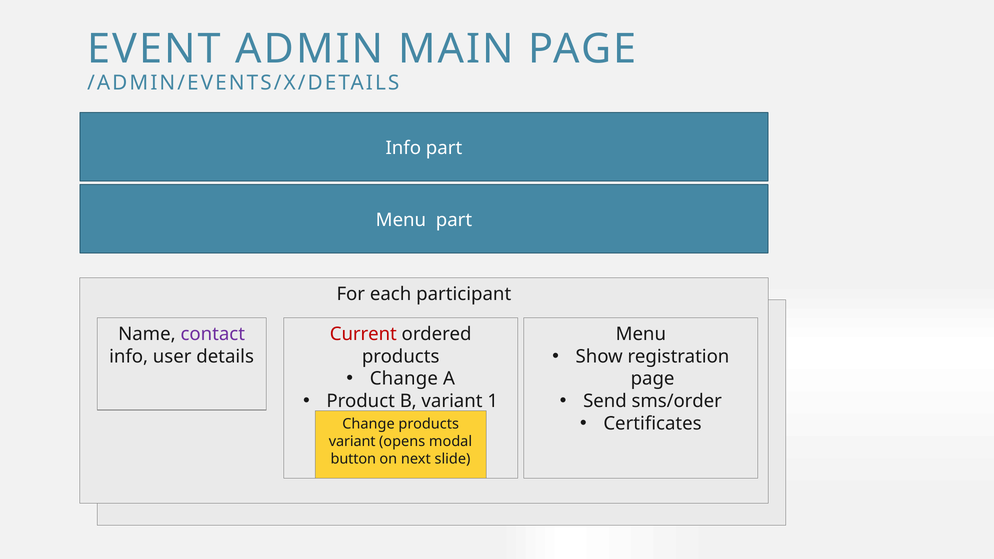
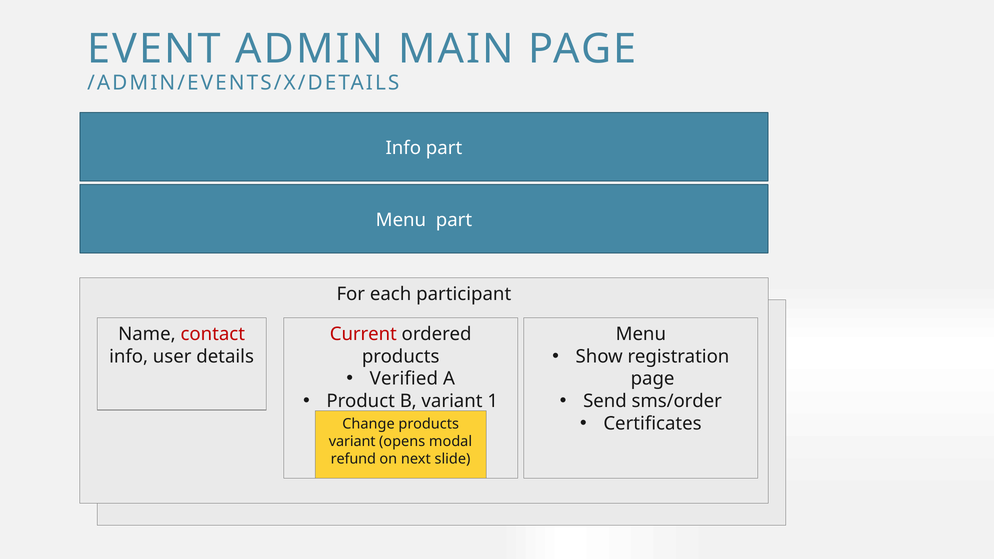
contact colour: purple -> red
Change at (404, 379): Change -> Verified
button: button -> refund
